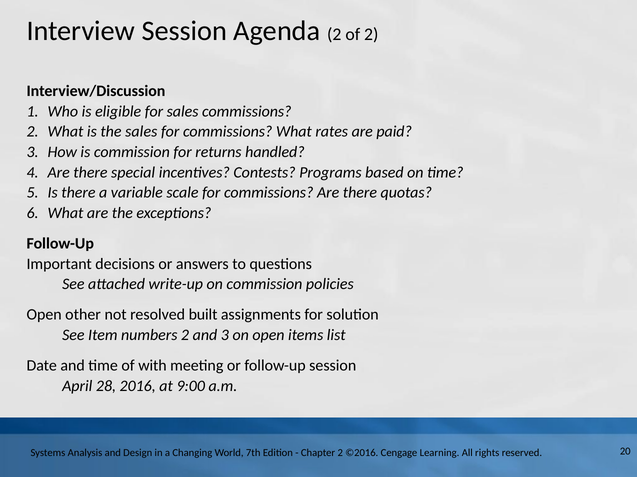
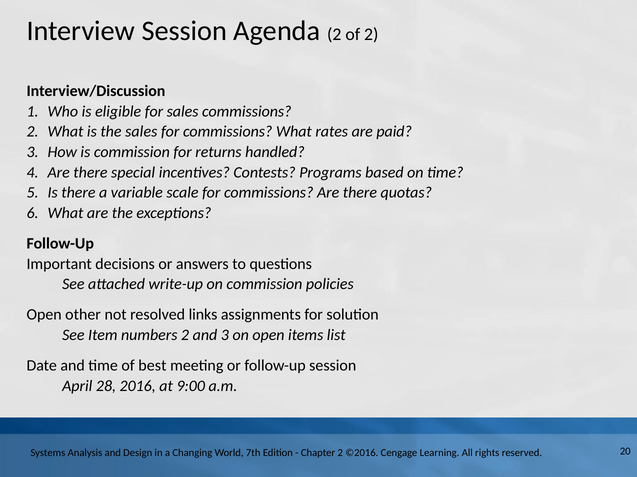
built: built -> links
with: with -> best
